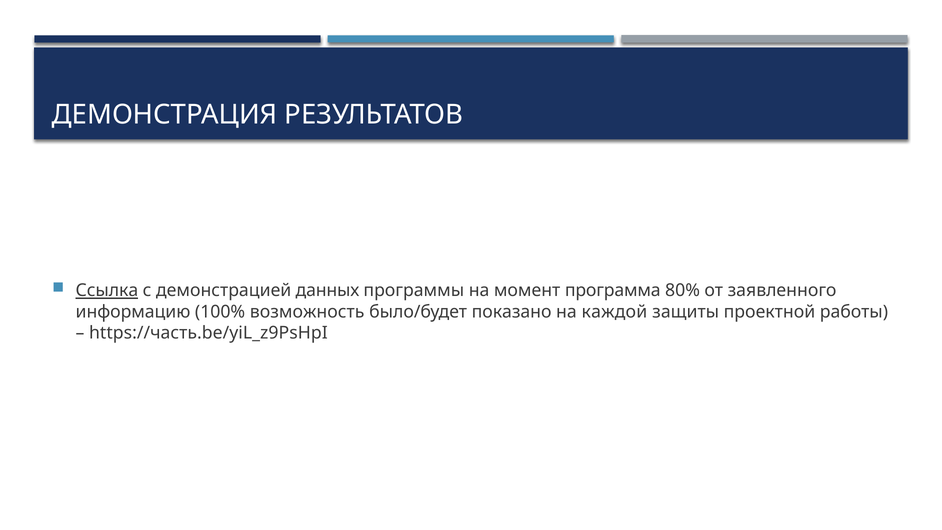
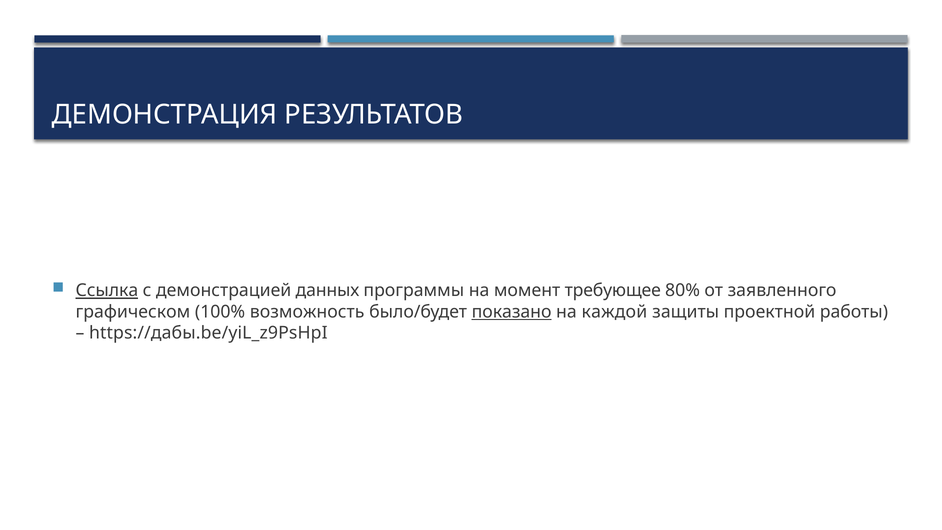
программа: программа -> требующее
информацию: информацию -> графическом
показано underline: none -> present
https://часть.be/yiL_z9PsHpI: https://часть.be/yiL_z9PsHpI -> https://дабы.be/yiL_z9PsHpI
